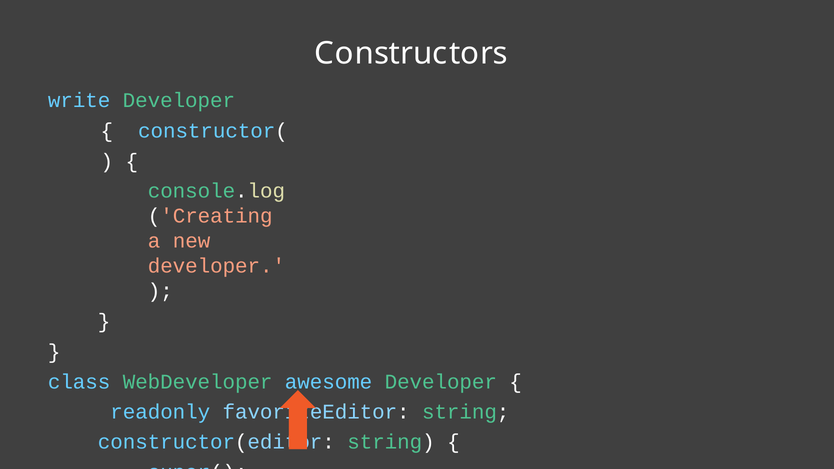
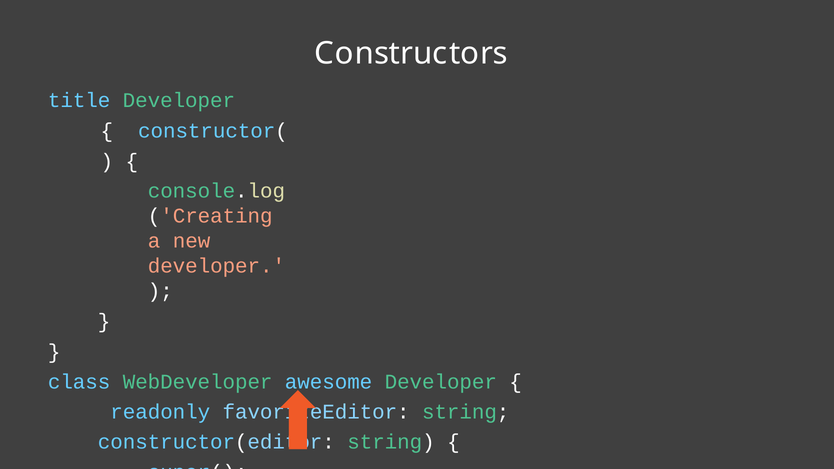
write: write -> title
